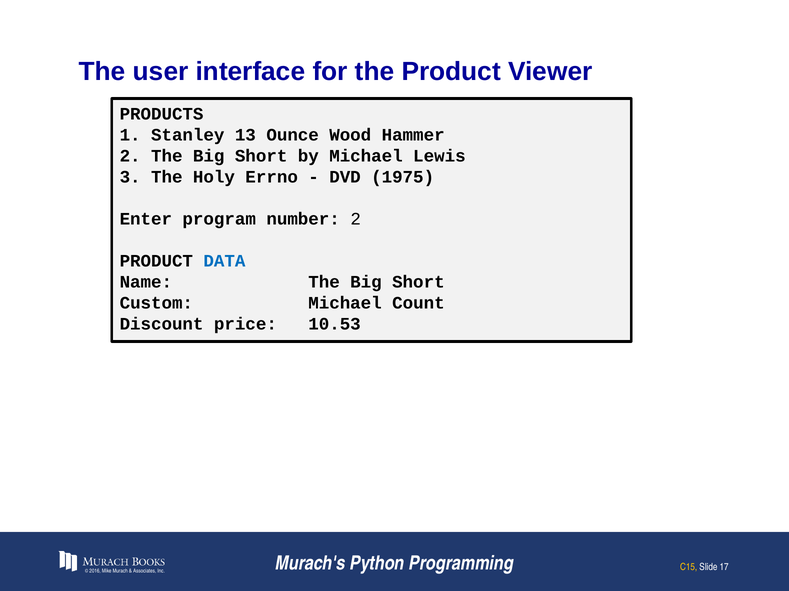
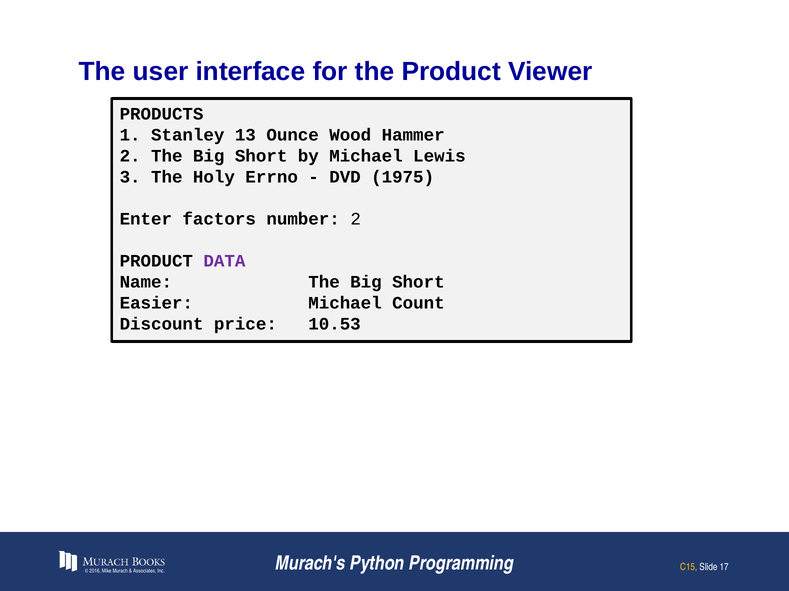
program: program -> factors
DATA colour: blue -> purple
Custom: Custom -> Easier
